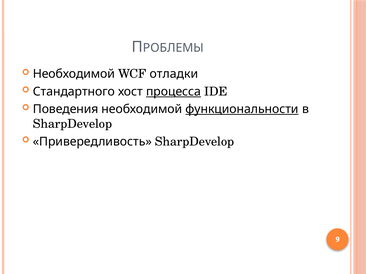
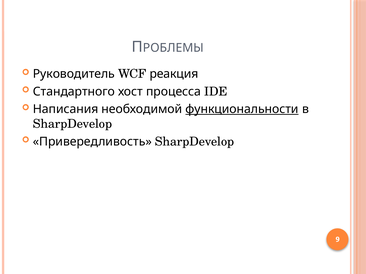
Необходимой at (74, 74): Необходимой -> Руководитель
отладки: отладки -> реакция
процесса underline: present -> none
Поведения: Поведения -> Написания
